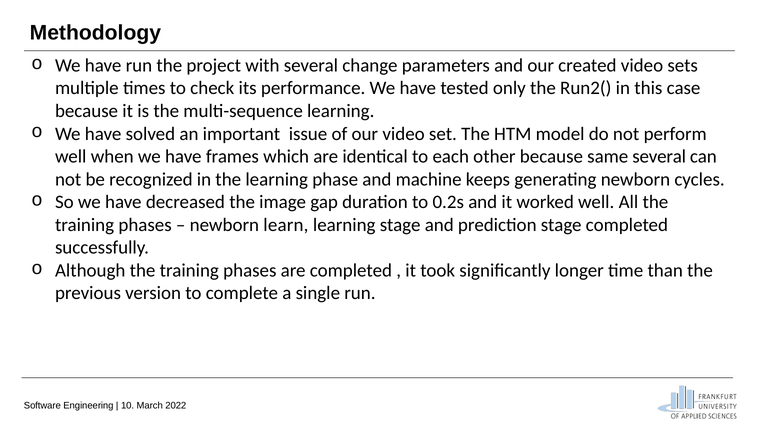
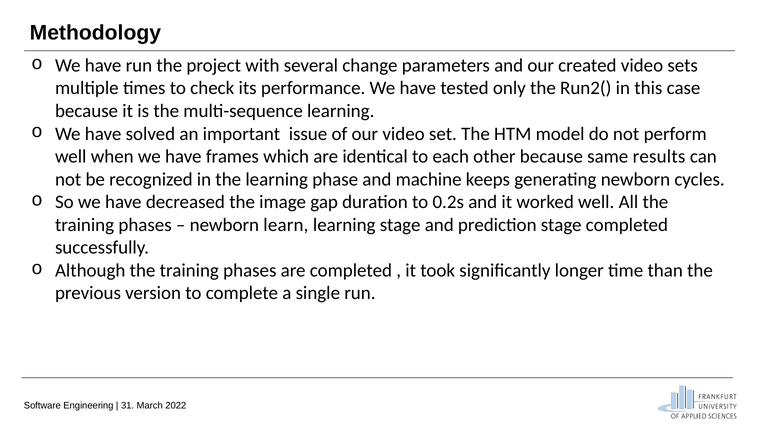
same several: several -> results
10: 10 -> 31
